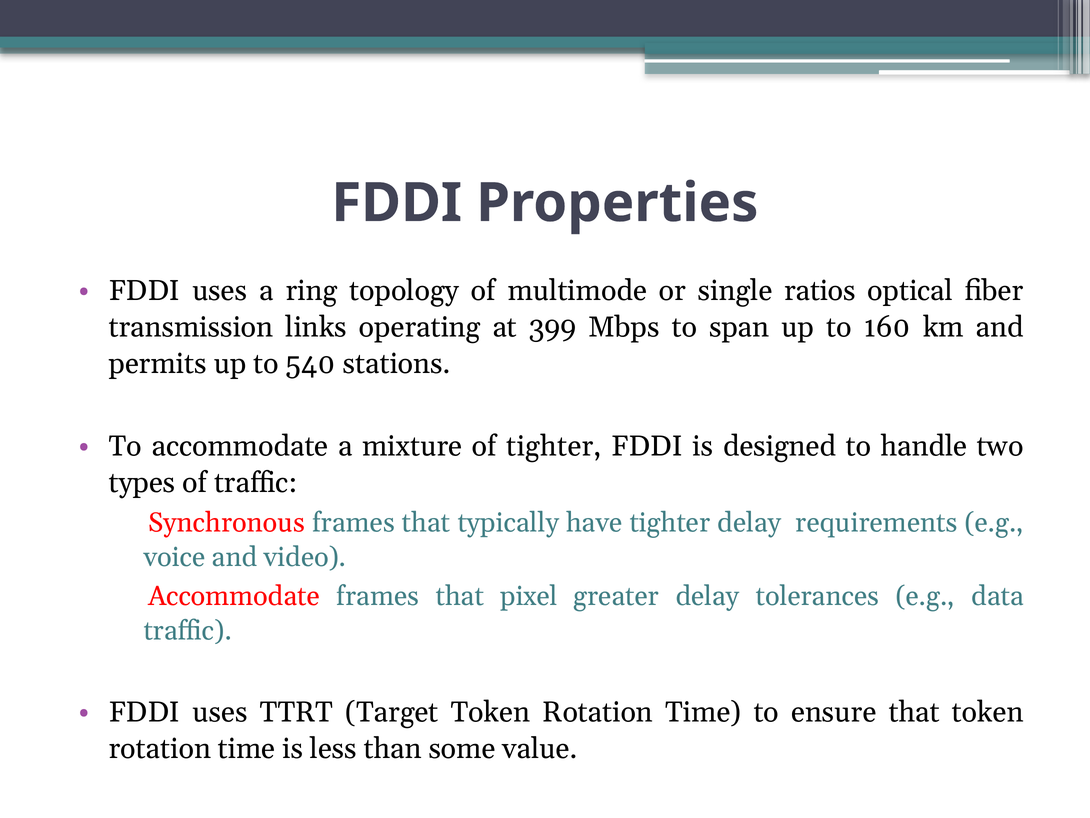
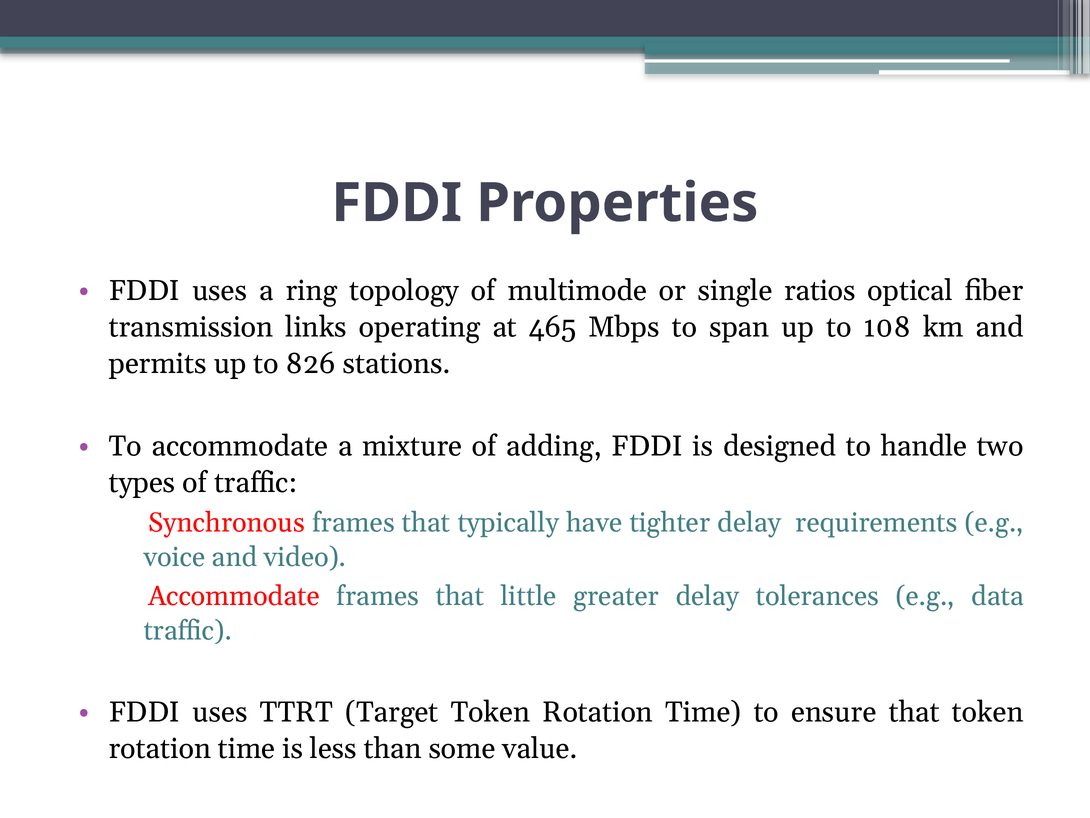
399: 399 -> 465
160: 160 -> 108
540: 540 -> 826
of tighter: tighter -> adding
pixel: pixel -> little
